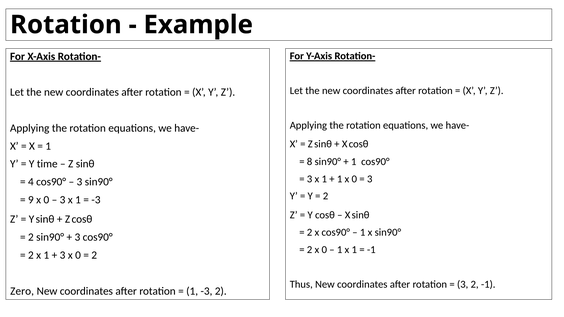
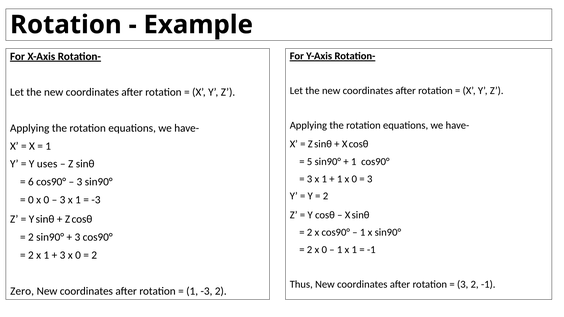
8: 8 -> 5
time: time -> uses
4: 4 -> 6
9 at (31, 200): 9 -> 0
